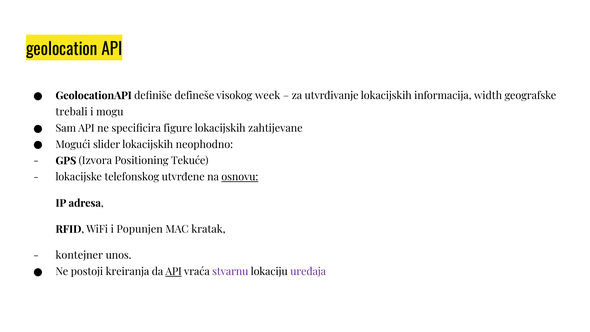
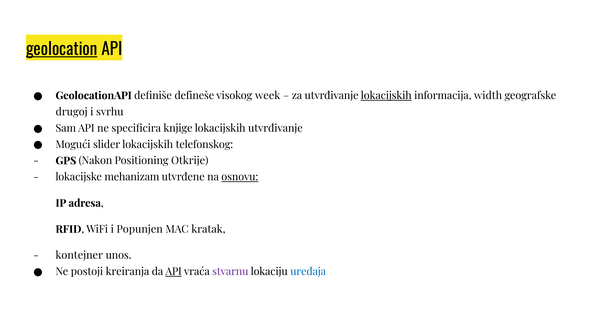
geolocation underline: none -> present
lokacijskih at (386, 96) underline: none -> present
trebali: trebali -> drugoj
mogu: mogu -> svrhu
figure: figure -> knjige
lokacijskih zahtijevane: zahtijevane -> utvrđivanje
neophodno: neophodno -> telefonskog
Izvora: Izvora -> Nakon
Tekuće: Tekuće -> Otkrije
telefonskog: telefonskog -> mehanizam
uređaja colour: purple -> blue
